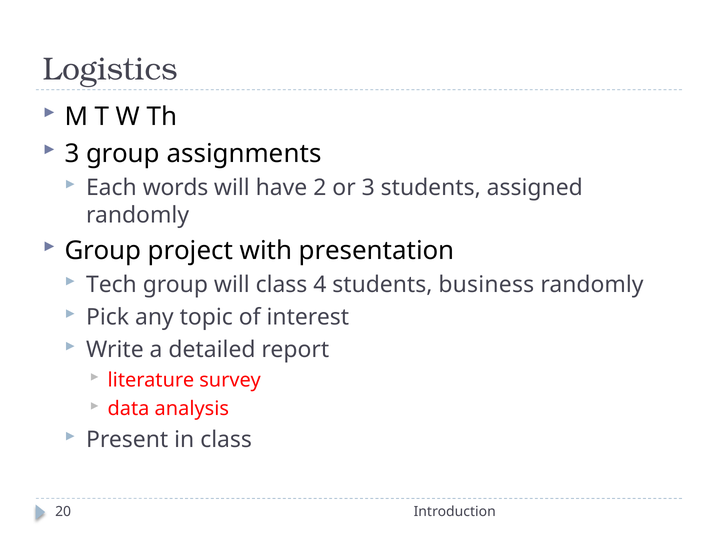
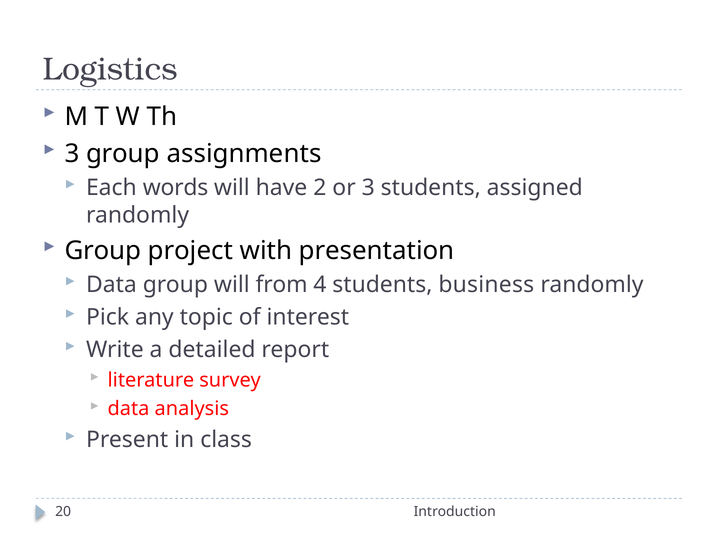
Tech at (111, 285): Tech -> Data
will class: class -> from
